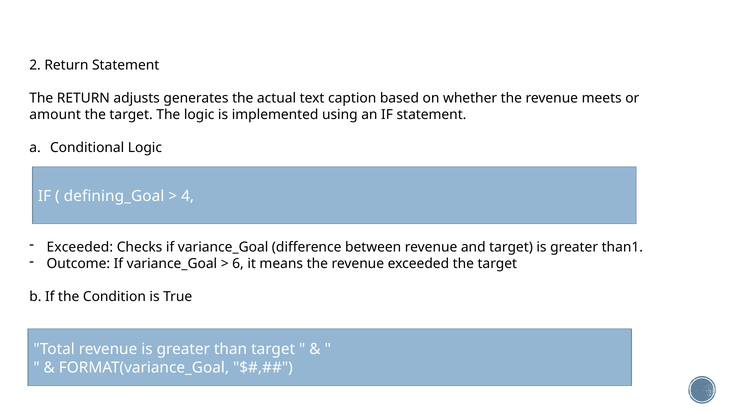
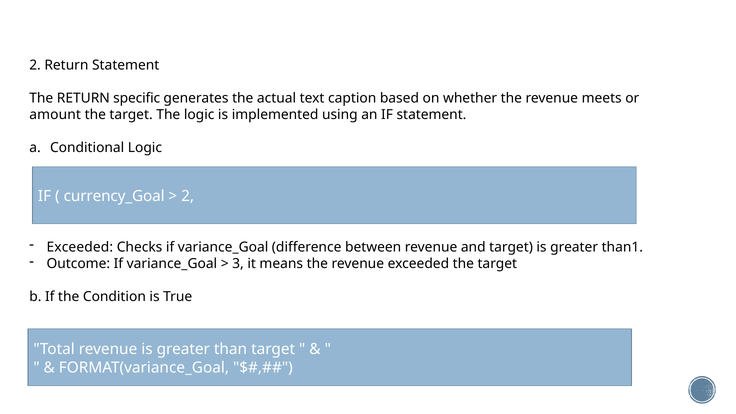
adjusts: adjusts -> specific
defining_Goal: defining_Goal -> currency_Goal
4 at (188, 196): 4 -> 2
6: 6 -> 3
